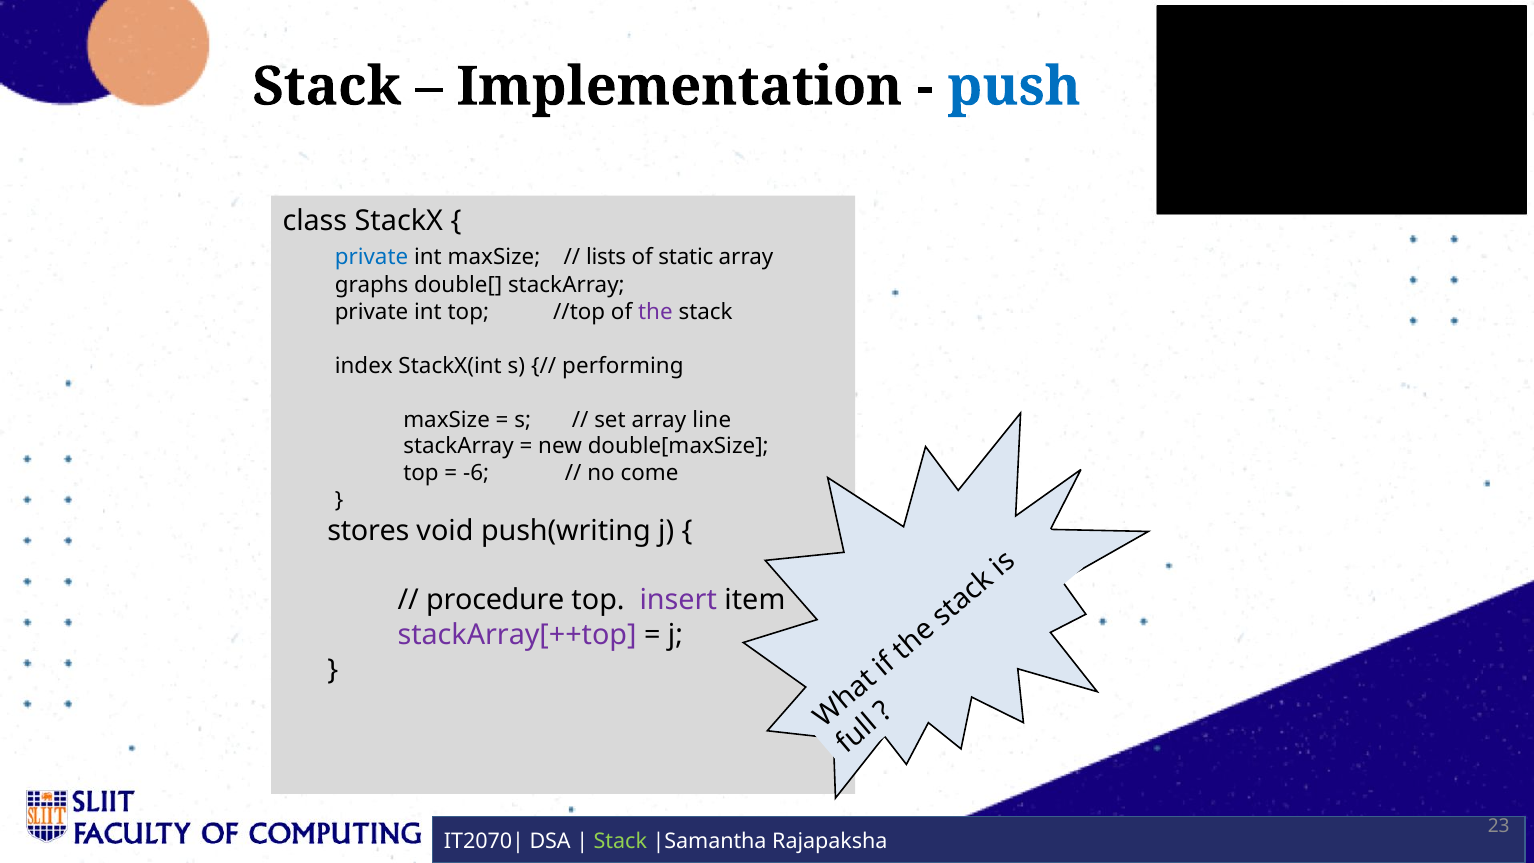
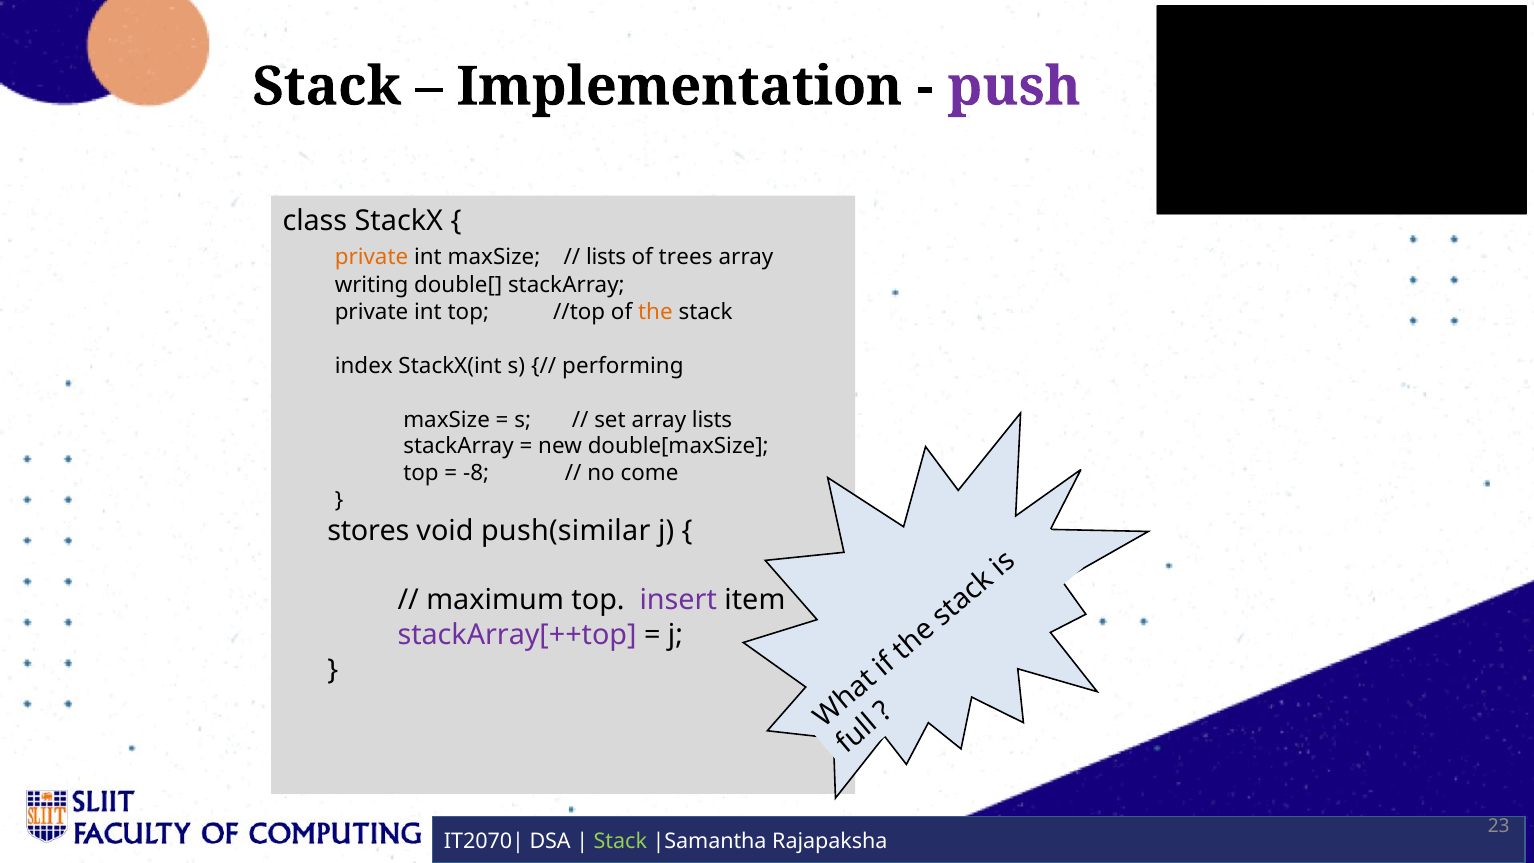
push colour: blue -> purple
private at (372, 257) colour: blue -> orange
static: static -> trees
graphs: graphs -> writing
the colour: purple -> orange
array line: line -> lists
-6: -6 -> -8
push(writing: push(writing -> push(similar
procedure: procedure -> maximum
